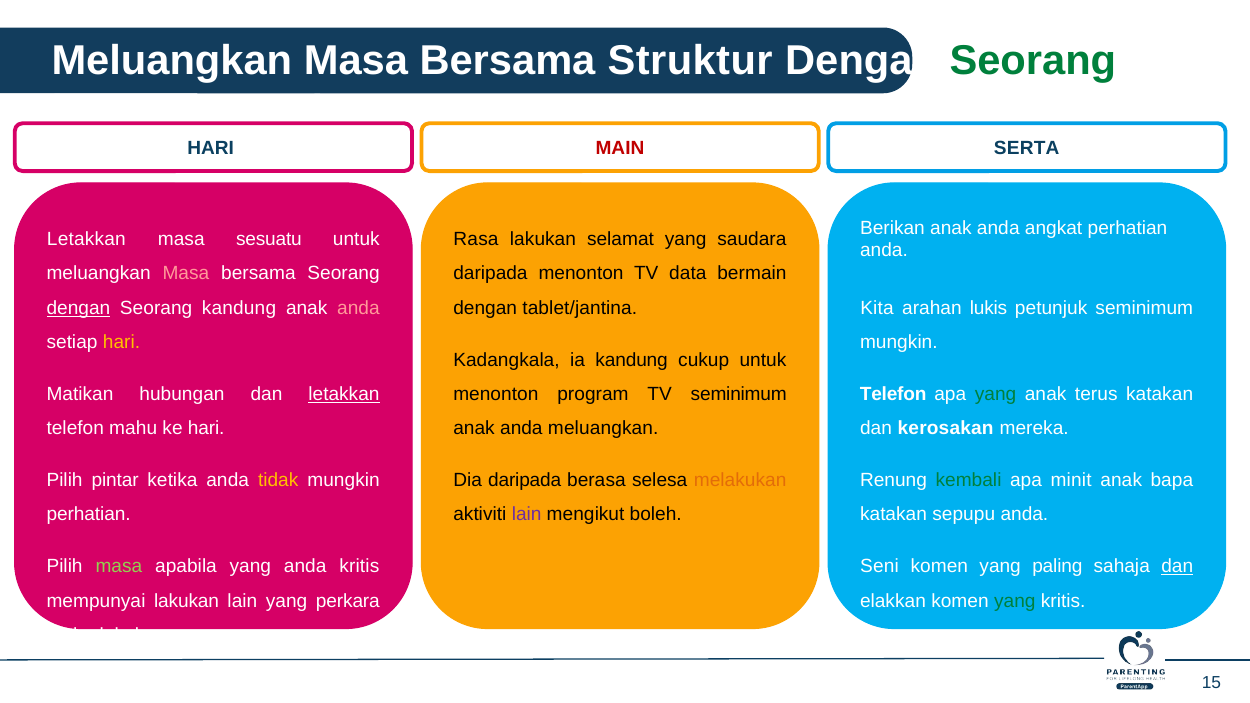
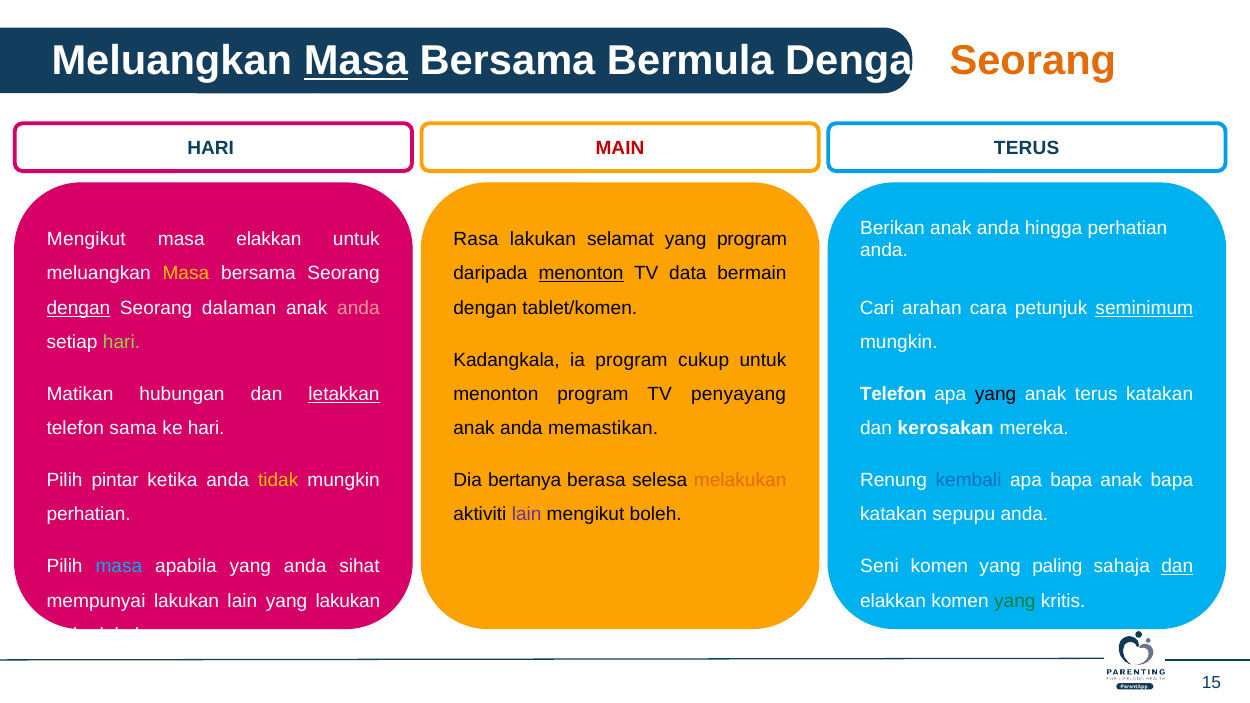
Masa at (356, 61) underline: none -> present
Struktur: Struktur -> Bermula
Seorang at (1033, 61) colour: green -> orange
SERTA at (1027, 148): SERTA -> TERUS
angkat: angkat -> hingga
Letakkan at (86, 239): Letakkan -> Mengikut
masa sesuatu: sesuatu -> elakkan
yang saudara: saudara -> program
Masa at (186, 274) colour: pink -> yellow
menonton at (581, 274) underline: none -> present
Seorang kandung: kandung -> dalaman
tablet/jantina: tablet/jantina -> tablet/komen
Kita: Kita -> Cari
lukis: lukis -> cara
seminimum at (1144, 308) underline: none -> present
hari at (122, 342) colour: yellow -> light green
ia kandung: kandung -> program
TV seminimum: seminimum -> penyayang
yang at (996, 394) colour: green -> black
telefon mahu: mahu -> sama
anda meluangkan: meluangkan -> memastikan
Dia daripada: daripada -> bertanya
kembali colour: green -> blue
apa minit: minit -> bapa
masa at (119, 567) colour: light green -> light blue
anda kritis: kritis -> sihat
yang perkara: perkara -> lakukan
